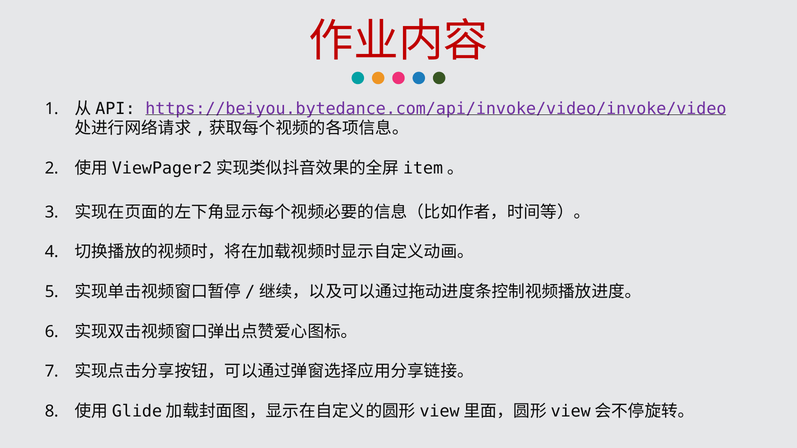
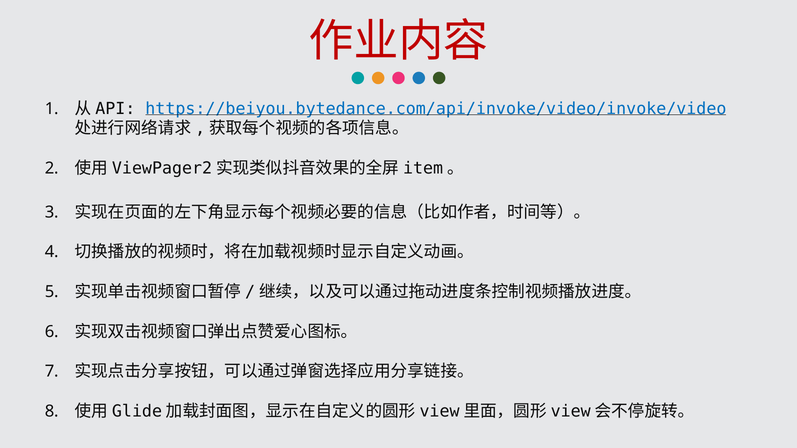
https://beiyou.bytedance.com/api/invoke/video/invoke/video colour: purple -> blue
